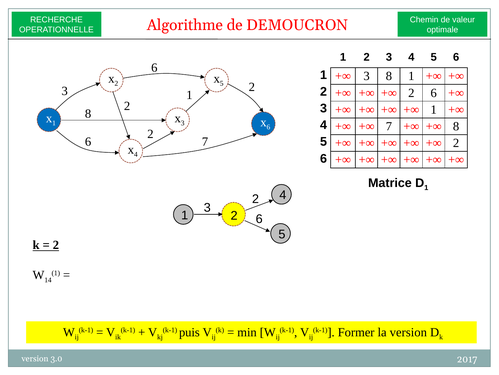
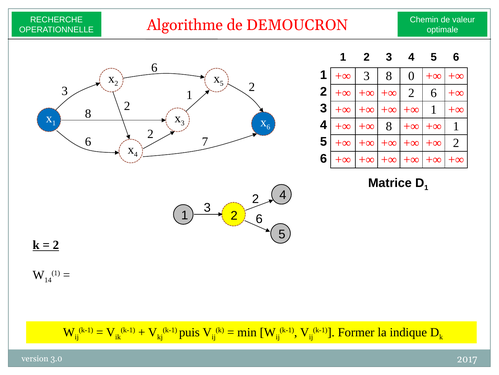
8 1: 1 -> 0
7 at (389, 126): 7 -> 8
8 at (456, 126): 8 -> 1
la version: version -> indique
